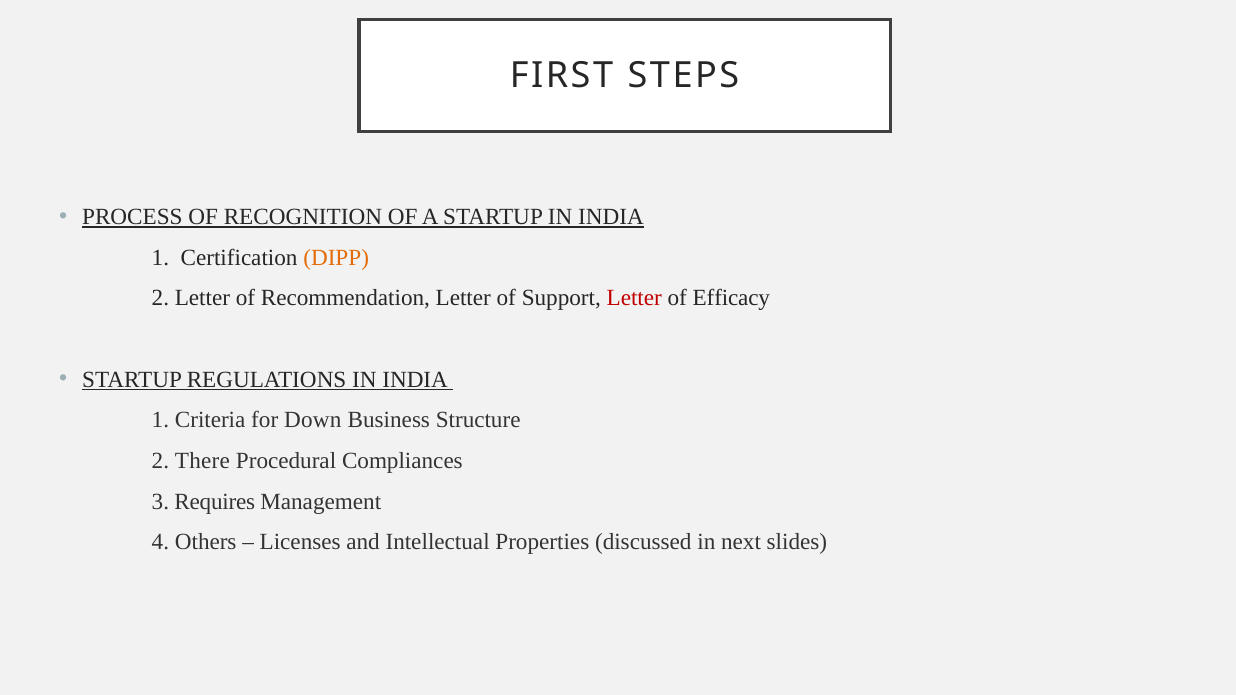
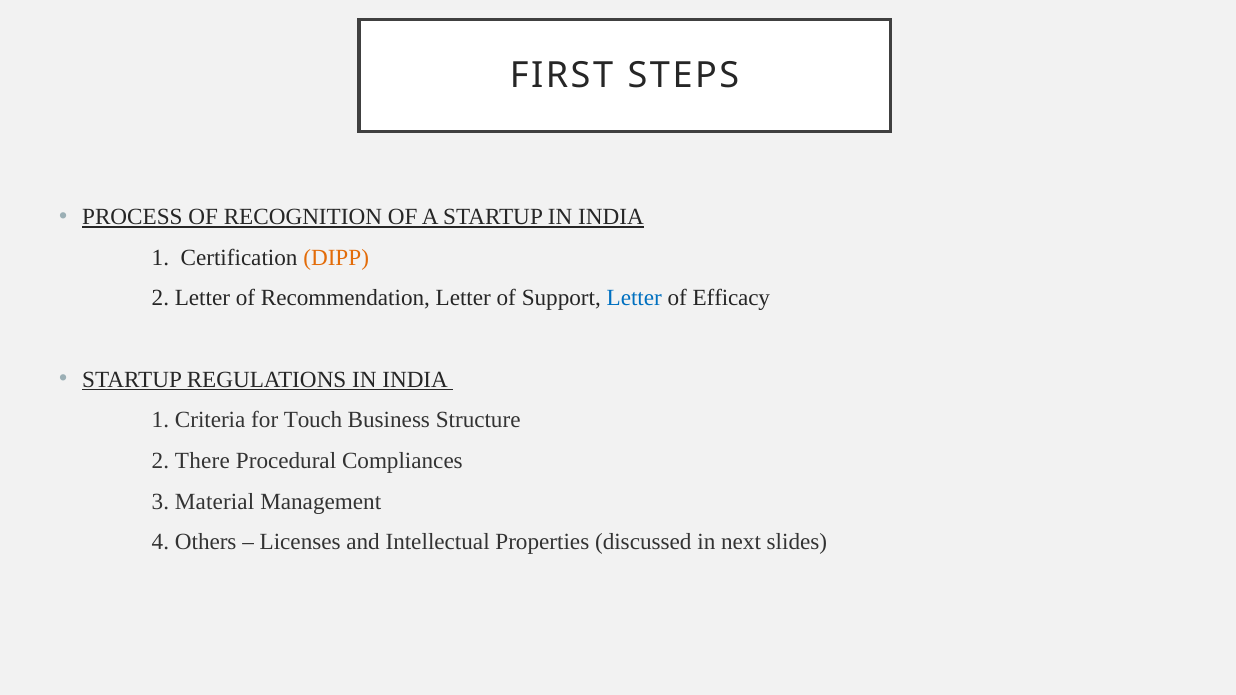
Letter at (634, 298) colour: red -> blue
Down: Down -> Touch
Requires: Requires -> Material
